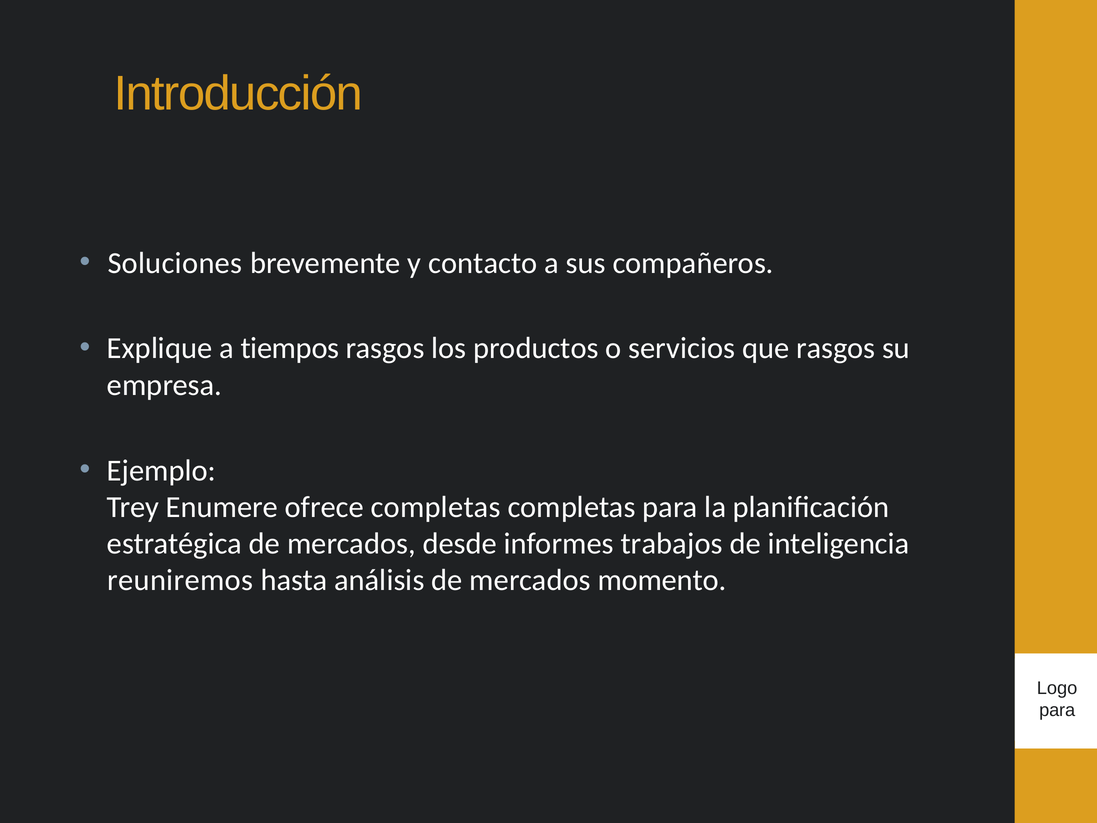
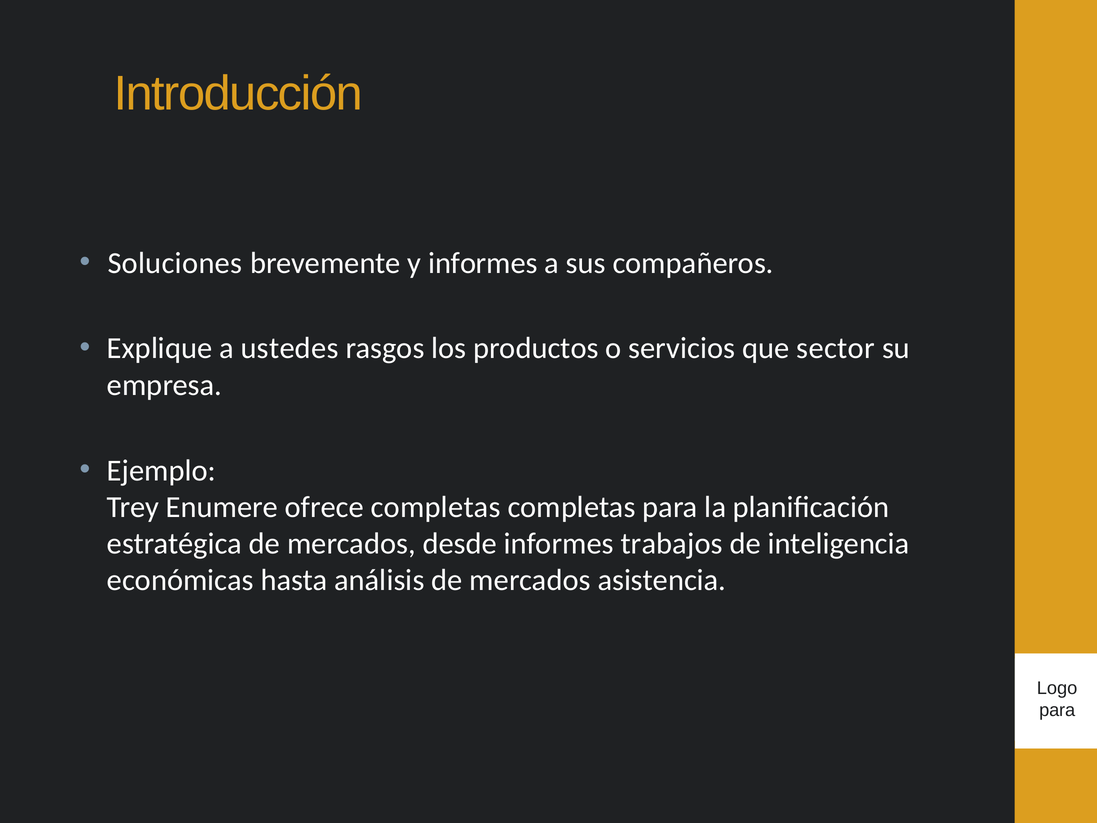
y contacto: contacto -> informes
tiempos: tiempos -> ustedes
que rasgos: rasgos -> sector
reuniremos: reuniremos -> económicas
momento: momento -> asistencia
